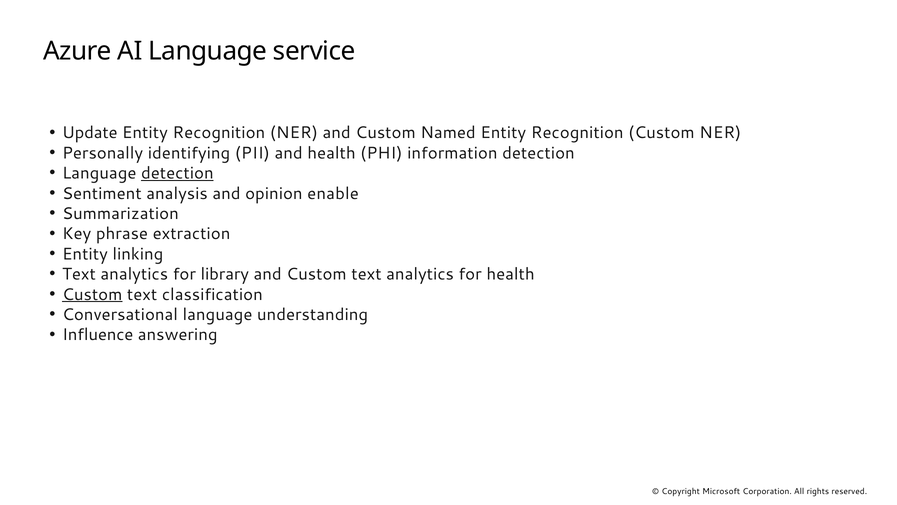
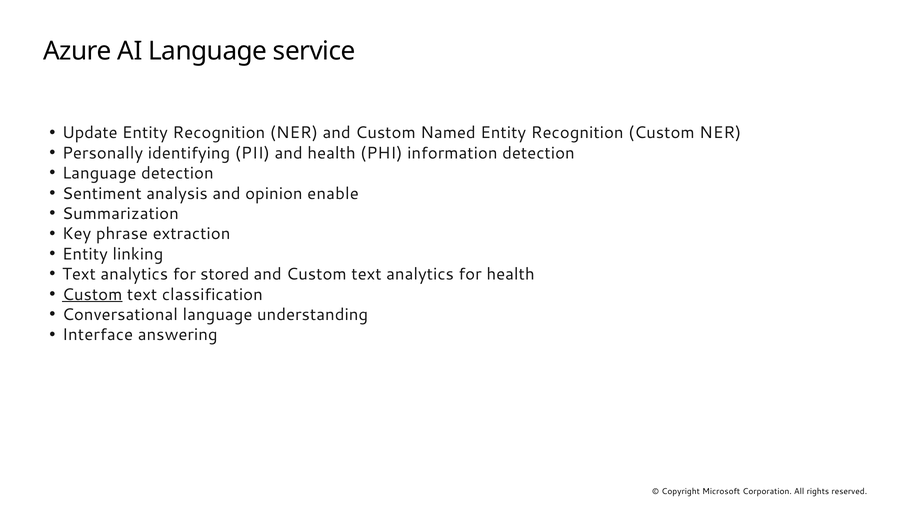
detection at (177, 173) underline: present -> none
library: library -> stored
Influence: Influence -> Interface
